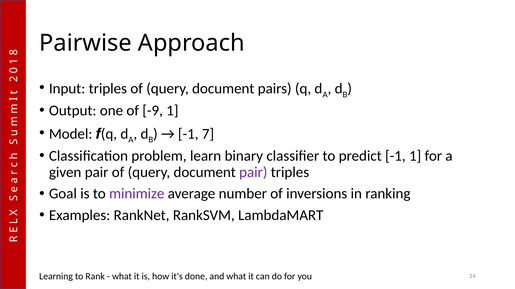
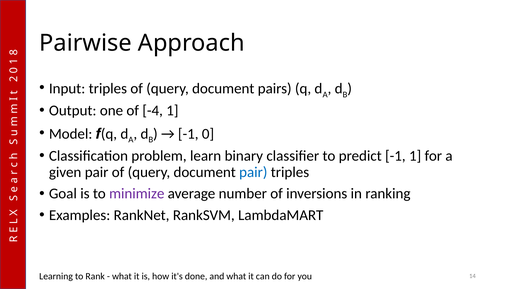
-9: -9 -> -4
-1 7: 7 -> 0
pair at (253, 173) colour: purple -> blue
